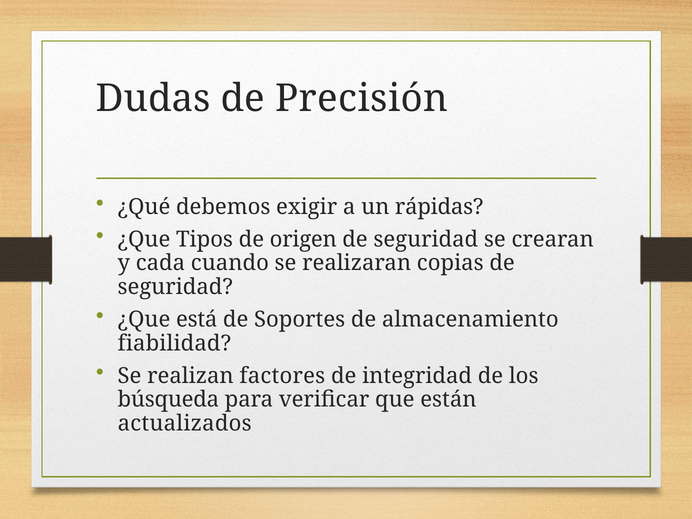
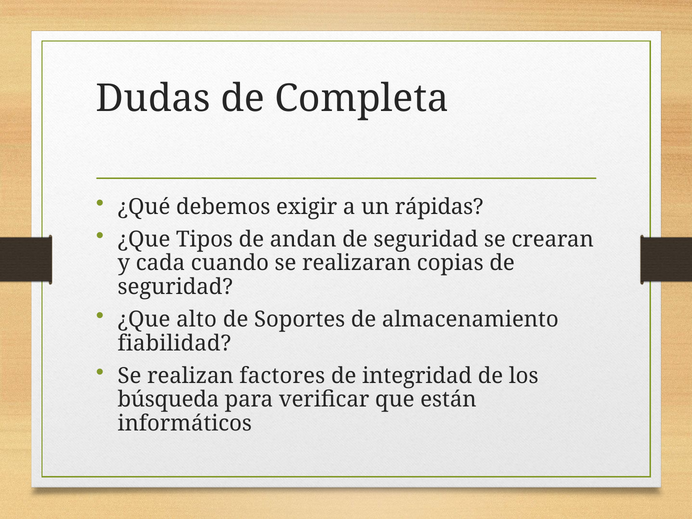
Precisión: Precisión -> Completa
origen: origen -> andan
está: está -> alto
actualizados: actualizados -> informáticos
